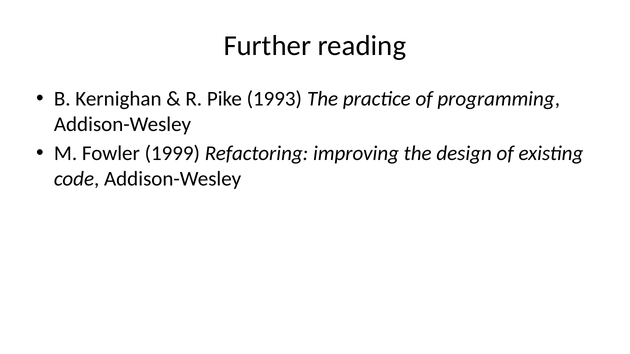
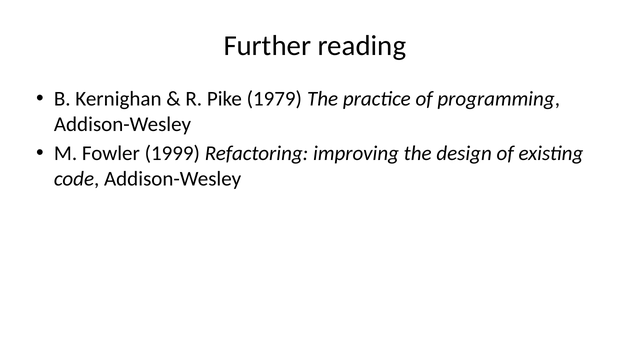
1993: 1993 -> 1979
